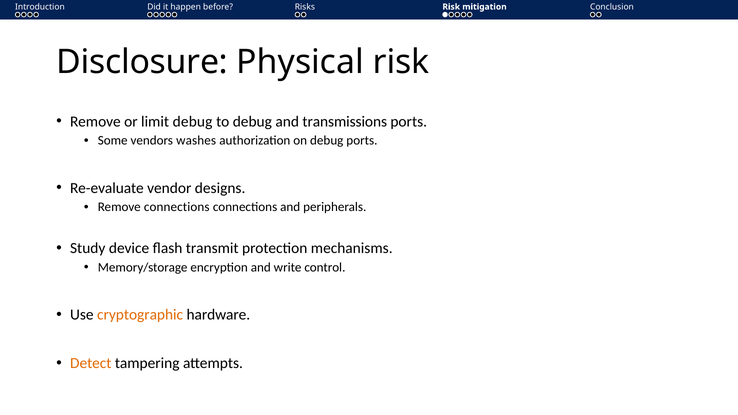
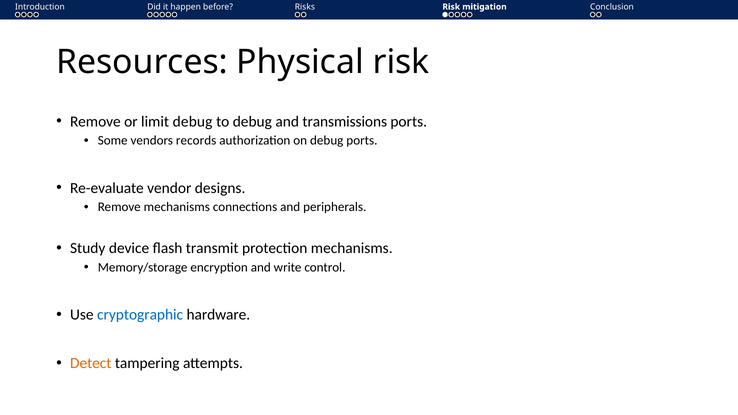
Disclosure: Disclosure -> Resources
washes: washes -> records
Remove connections: connections -> mechanisms
cryptographic colour: orange -> blue
